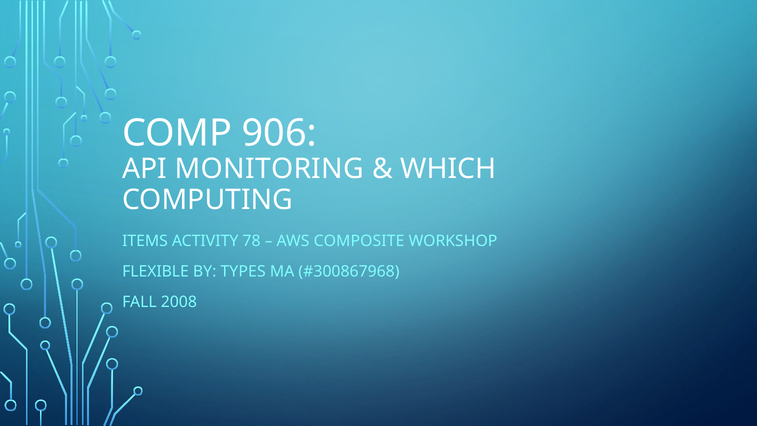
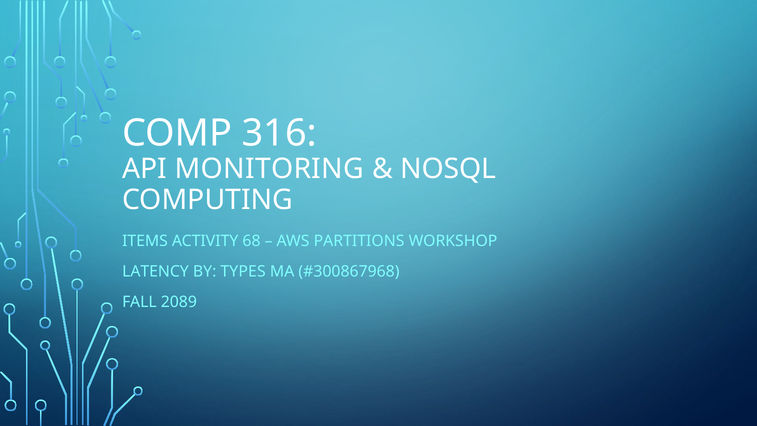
906: 906 -> 316
WHICH: WHICH -> NOSQL
78: 78 -> 68
COMPOSITE: COMPOSITE -> PARTITIONS
FLEXIBLE: FLEXIBLE -> LATENCY
2008: 2008 -> 2089
